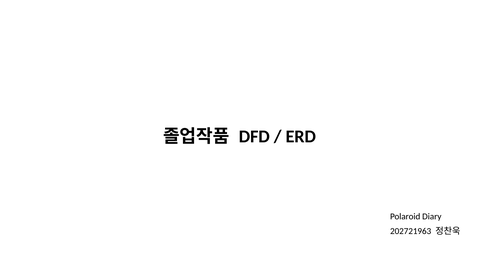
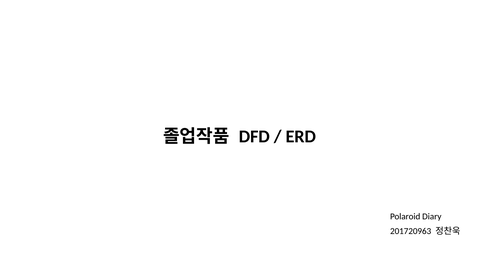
202721963: 202721963 -> 201720963
